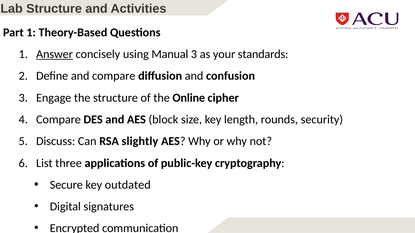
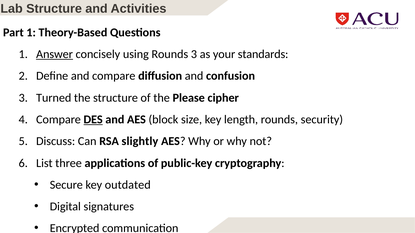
using Manual: Manual -> Rounds
Engage: Engage -> Turned
Online: Online -> Please
DES underline: none -> present
